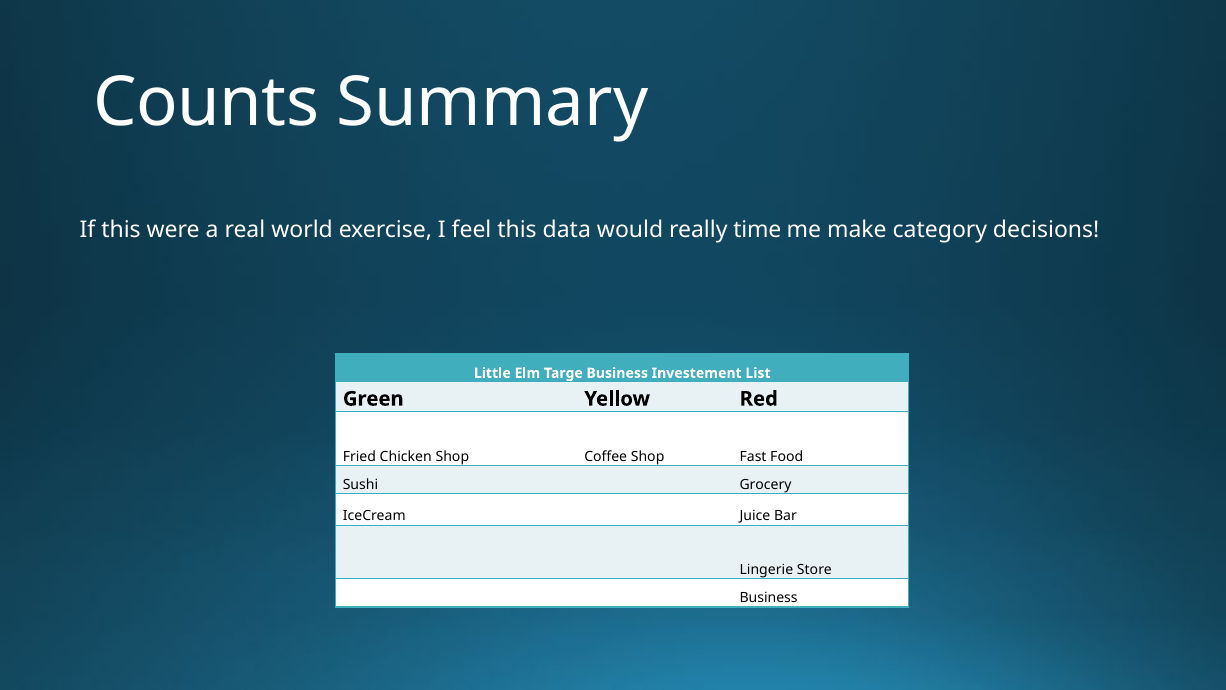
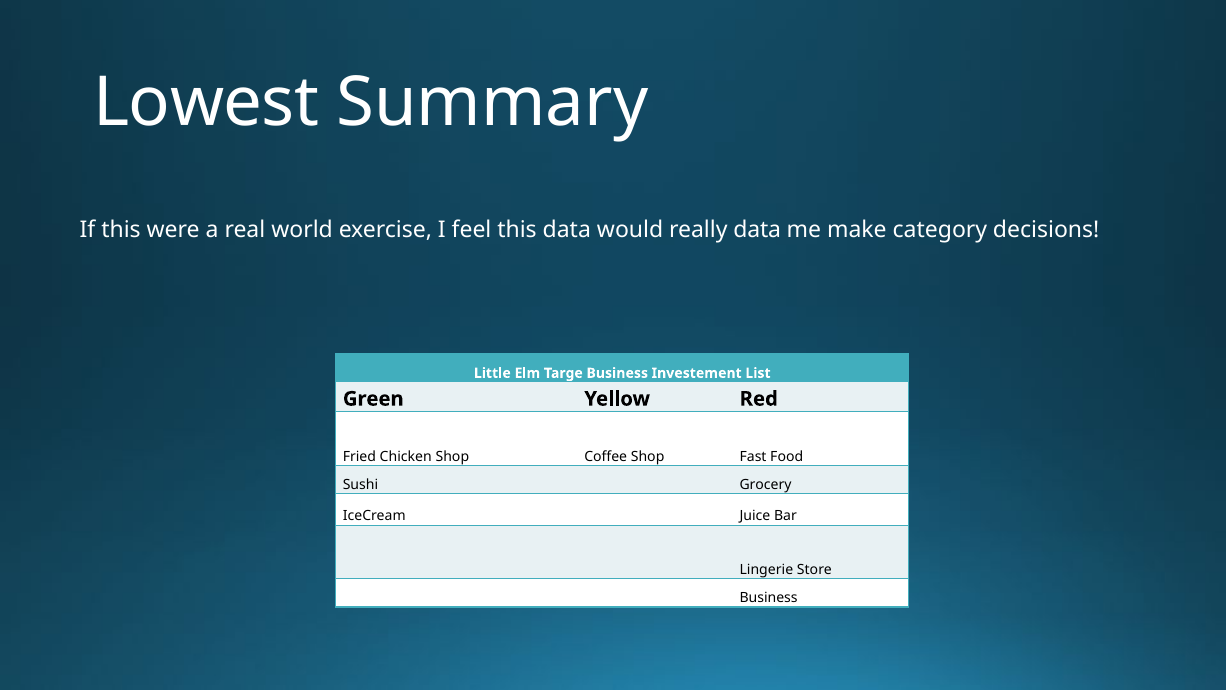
Counts: Counts -> Lowest
really time: time -> data
